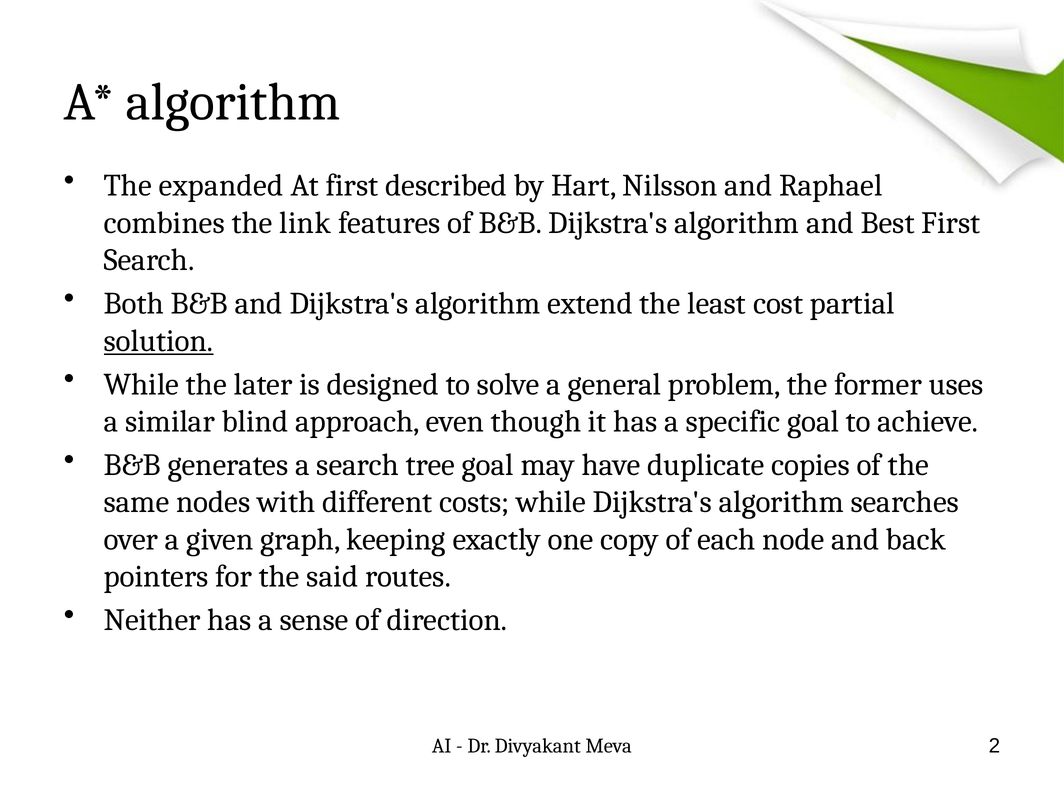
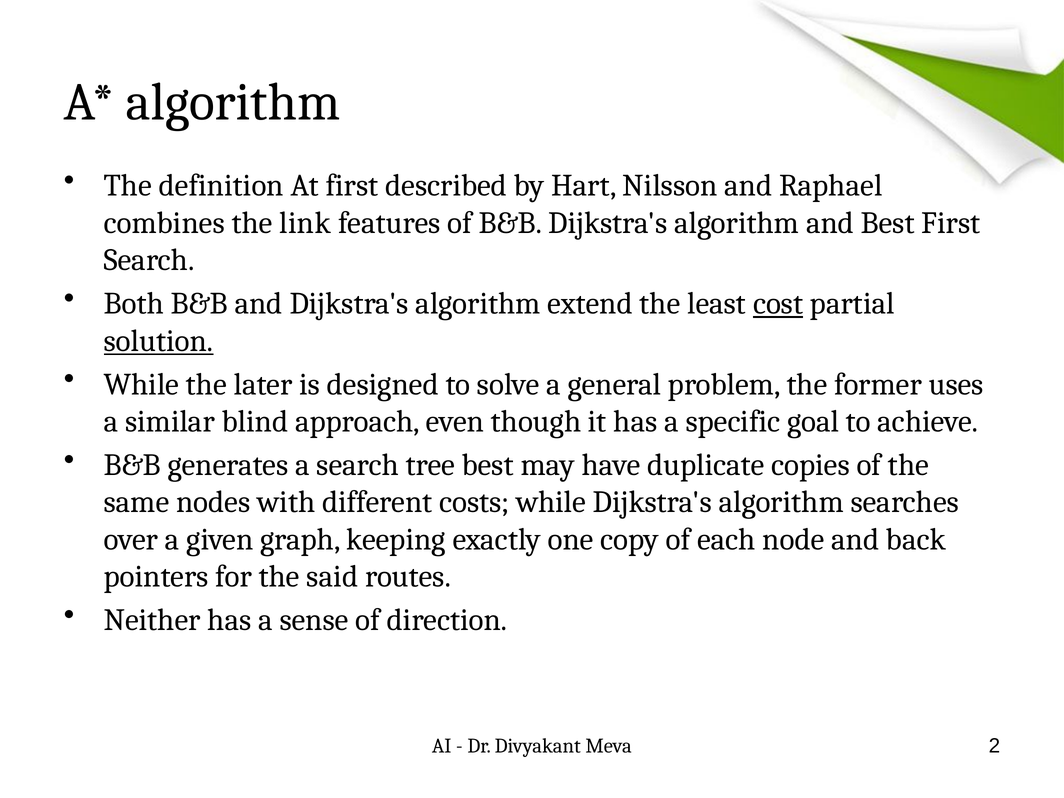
expanded: expanded -> definition
cost underline: none -> present
tree goal: goal -> best
